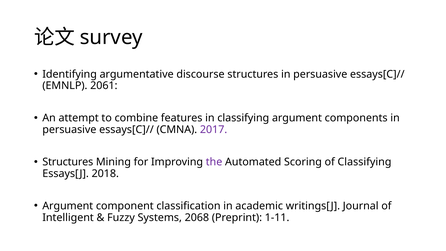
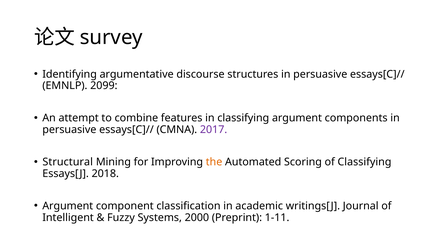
2061: 2061 -> 2099
Structures at (68, 162): Structures -> Structural
the colour: purple -> orange
2068: 2068 -> 2000
